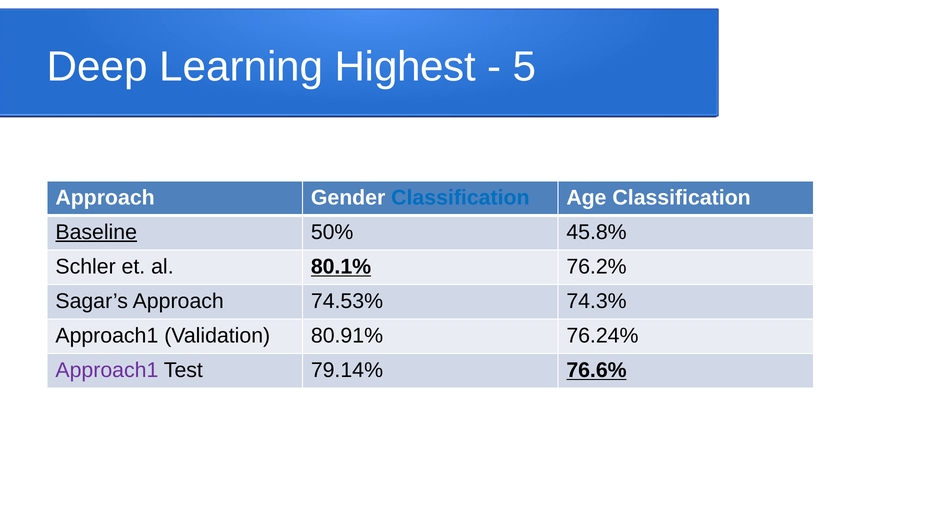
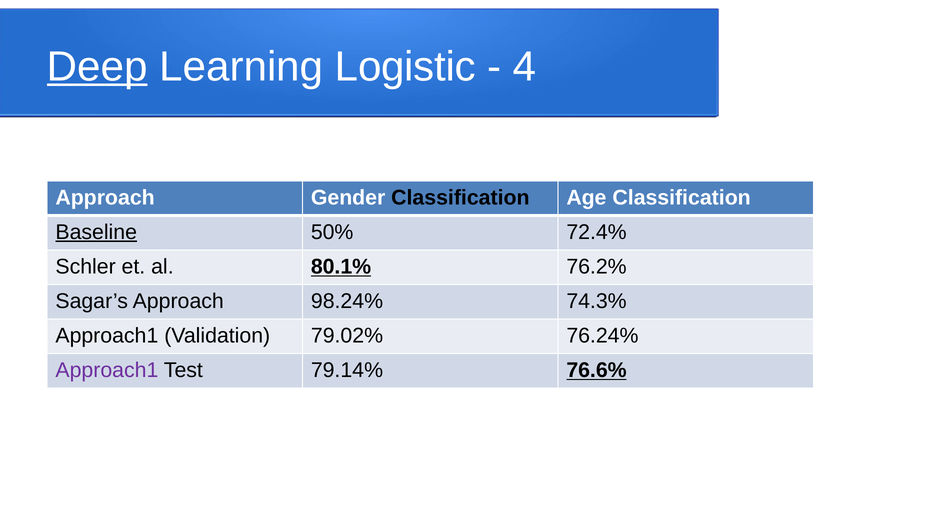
Deep underline: none -> present
Highest: Highest -> Logistic
5: 5 -> 4
Classification at (460, 198) colour: blue -> black
45.8%: 45.8% -> 72.4%
74.53%: 74.53% -> 98.24%
80.91%: 80.91% -> 79.02%
